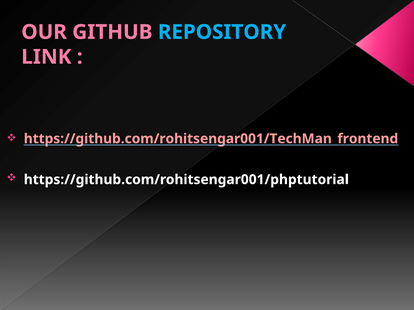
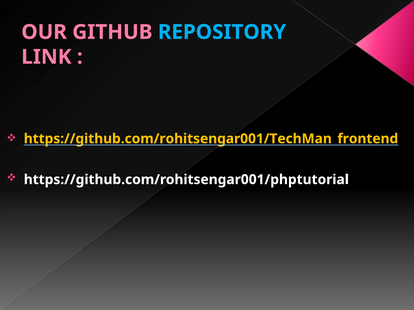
https://github.com/rohitsengar001/TechMan_frontend colour: pink -> yellow
